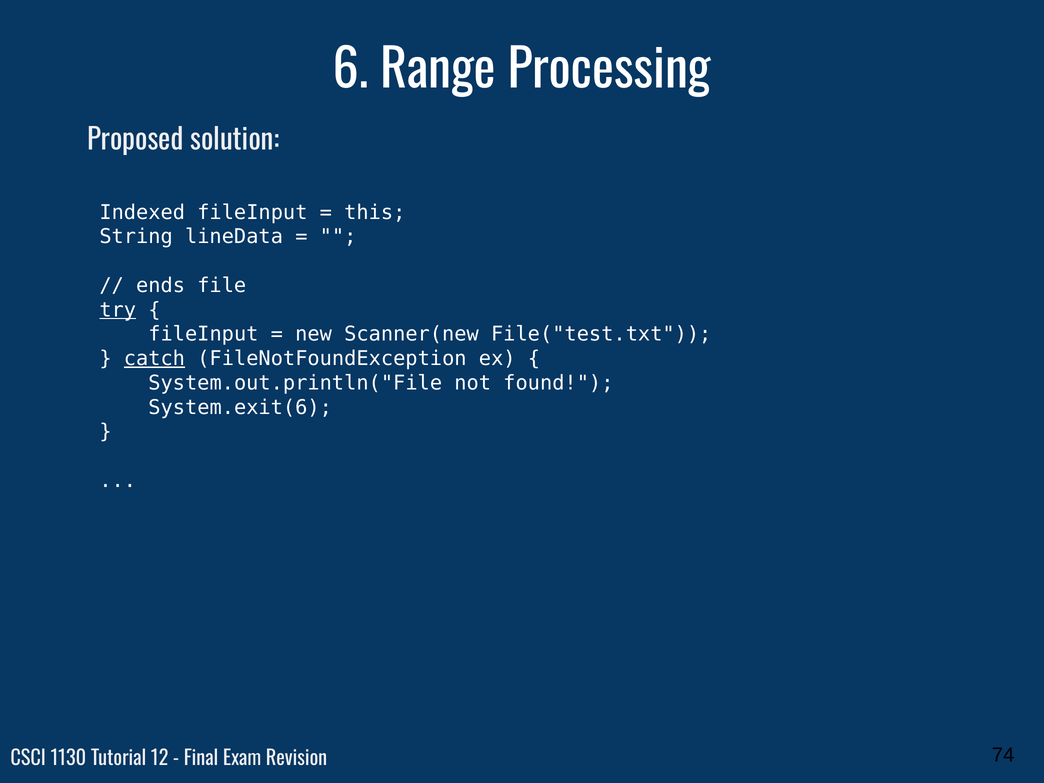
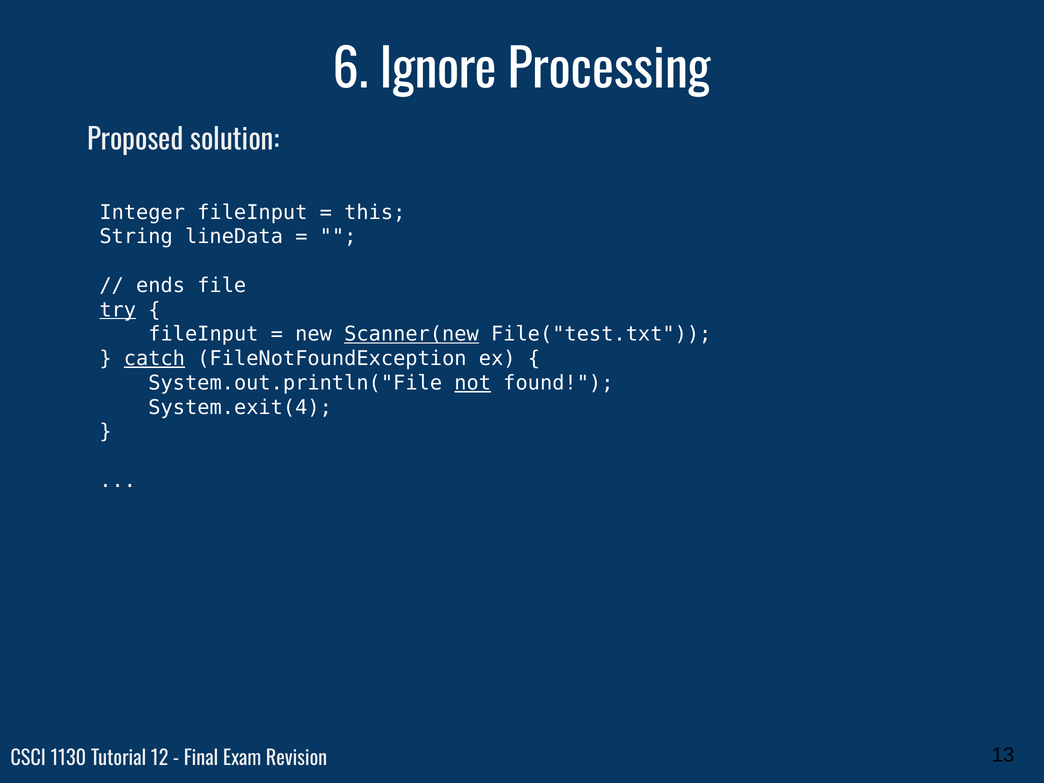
Range: Range -> Ignore
Indexed: Indexed -> Integer
Scanner(new underline: none -> present
not underline: none -> present
System.exit(6: System.exit(6 -> System.exit(4
74: 74 -> 13
